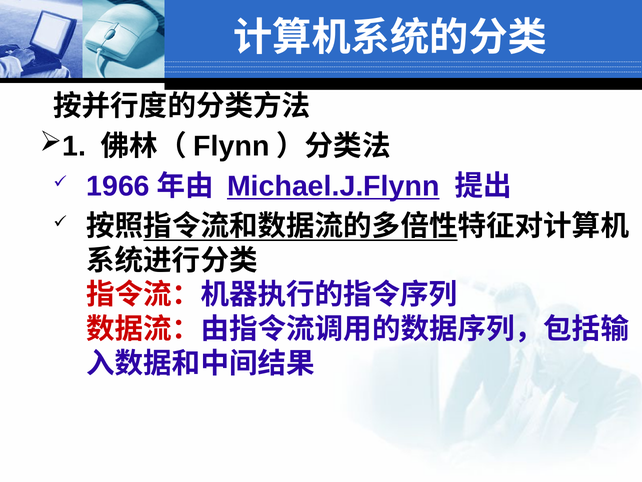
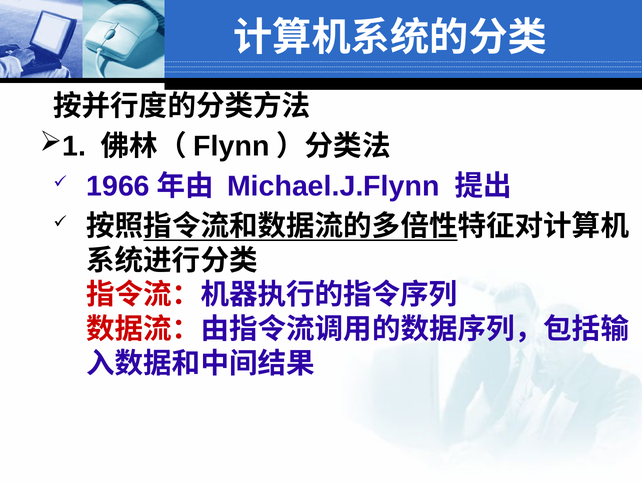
Michael.J.Flynn underline: present -> none
